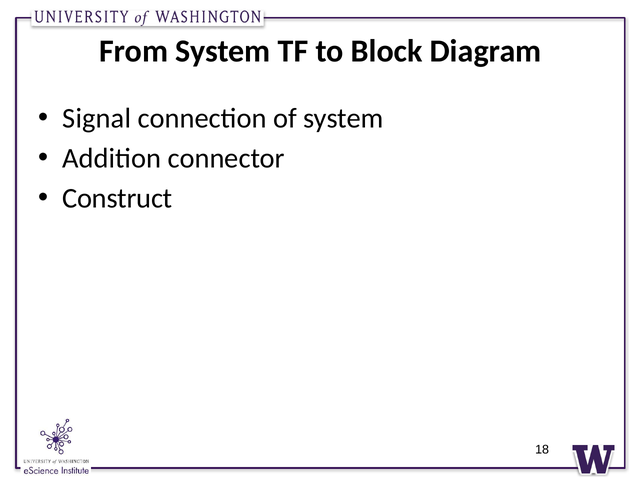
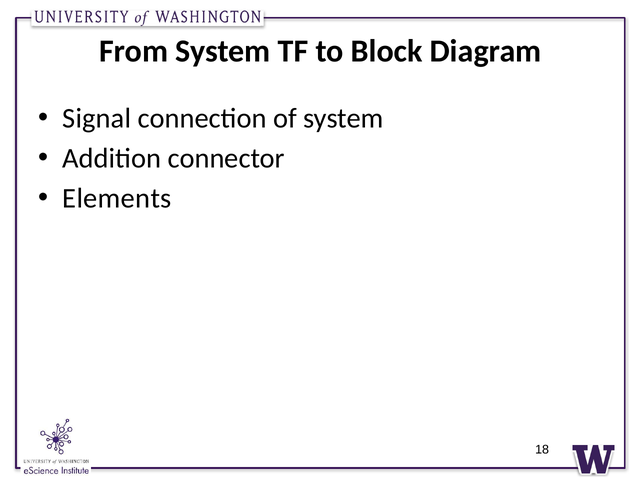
Construct: Construct -> Elements
